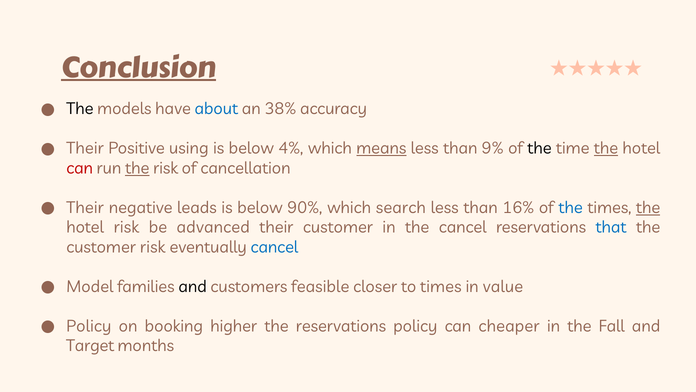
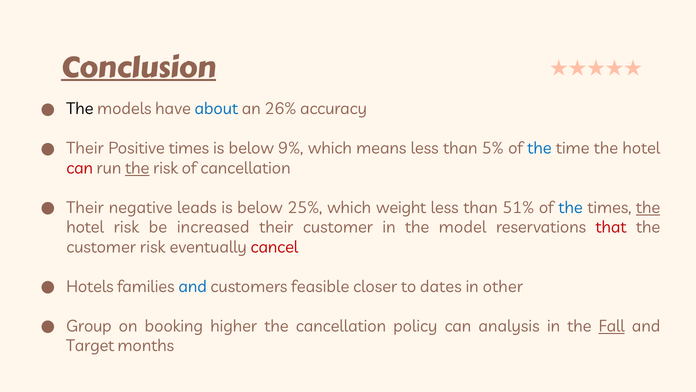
38%: 38% -> 26%
Positive using: using -> times
4%: 4% -> 9%
means underline: present -> none
9%: 9% -> 5%
the at (539, 148) colour: black -> blue
the at (606, 148) underline: present -> none
90%: 90% -> 25%
search: search -> weight
16%: 16% -> 51%
advanced: advanced -> increased
the cancel: cancel -> model
that colour: blue -> red
cancel at (274, 247) colour: blue -> red
Model: Model -> Hotels
and at (193, 286) colour: black -> blue
to times: times -> dates
value: value -> other
Policy at (89, 326): Policy -> Group
the reservations: reservations -> cancellation
cheaper: cheaper -> analysis
Fall underline: none -> present
